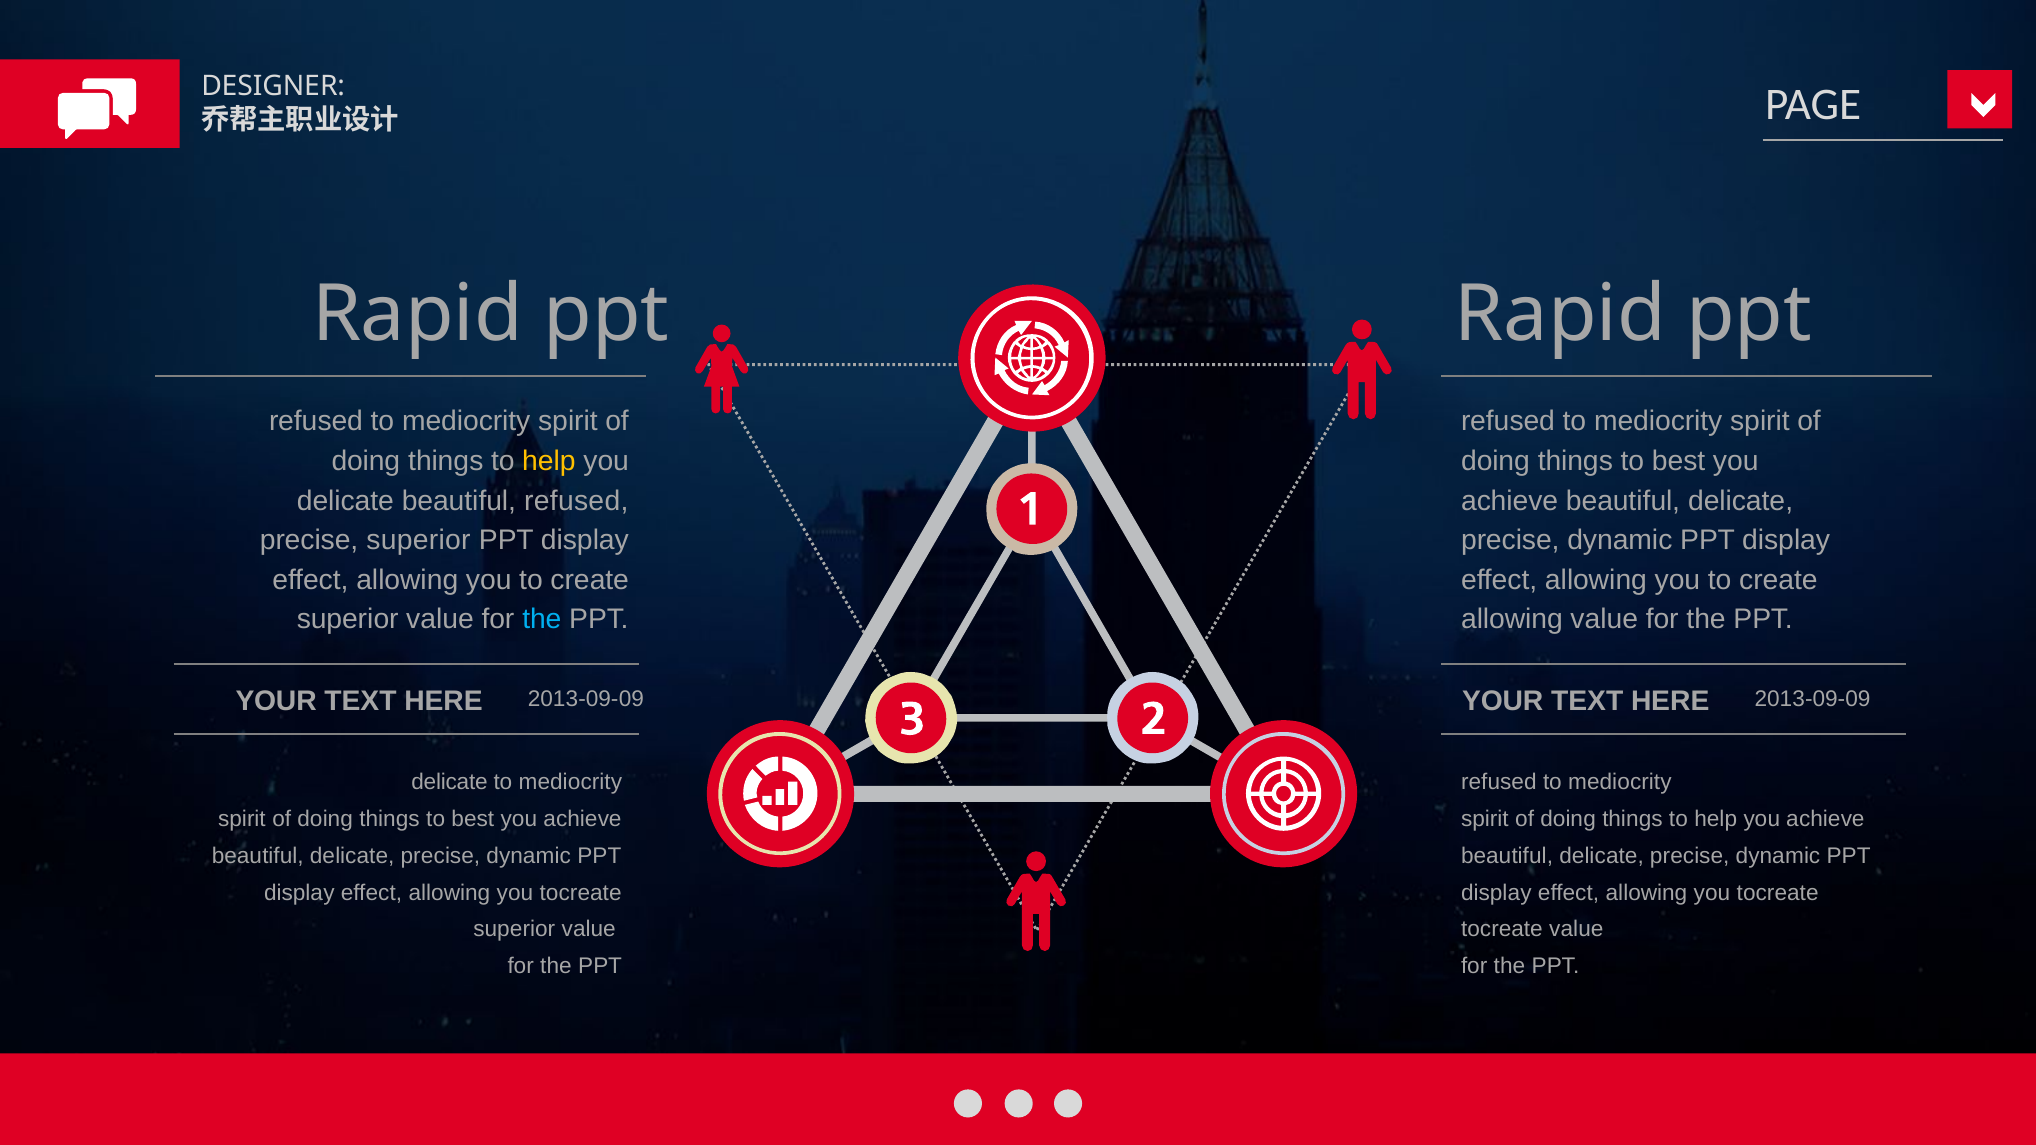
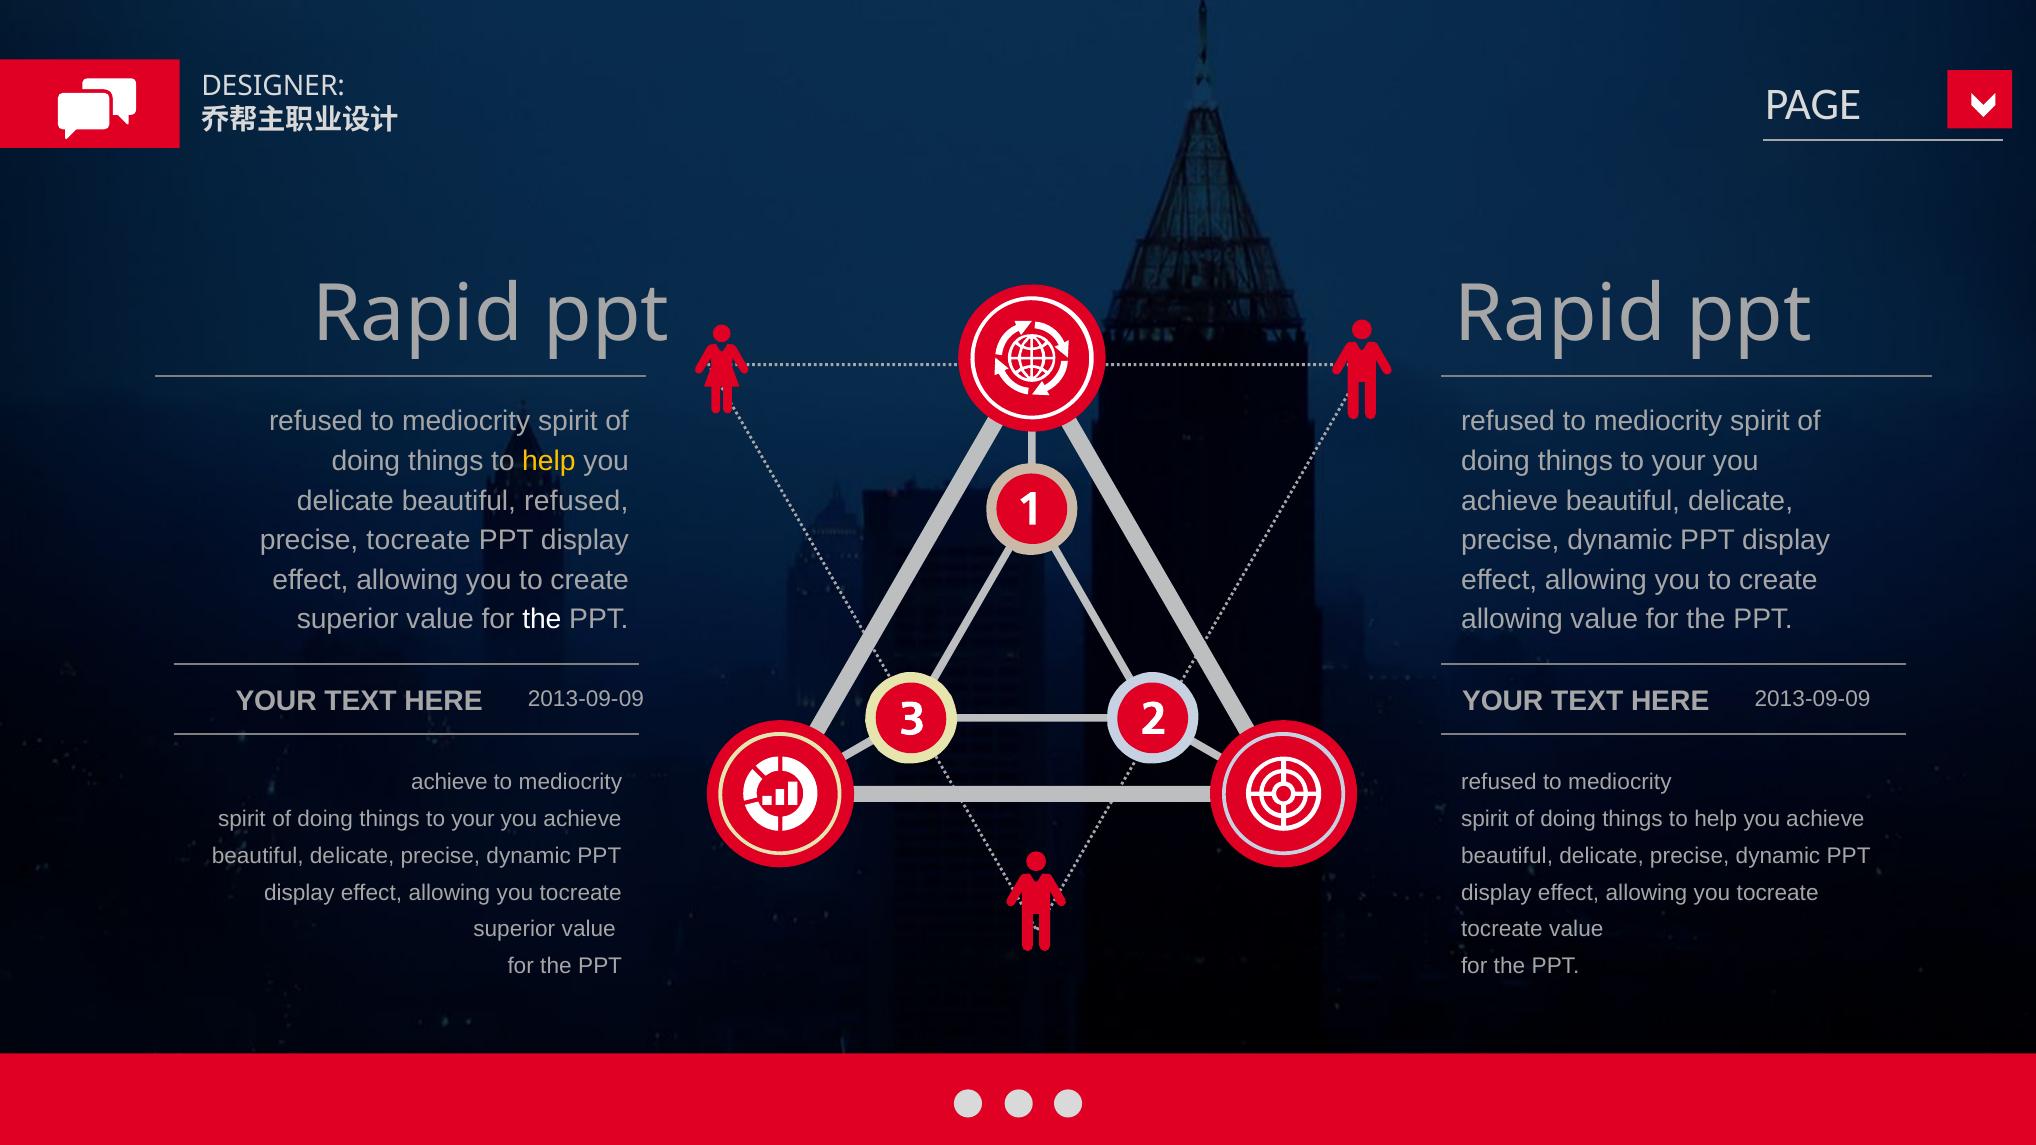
best at (1679, 461): best -> your
precise superior: superior -> tocreate
the at (542, 620) colour: light blue -> white
delicate at (449, 783): delicate -> achieve
best at (473, 819): best -> your
